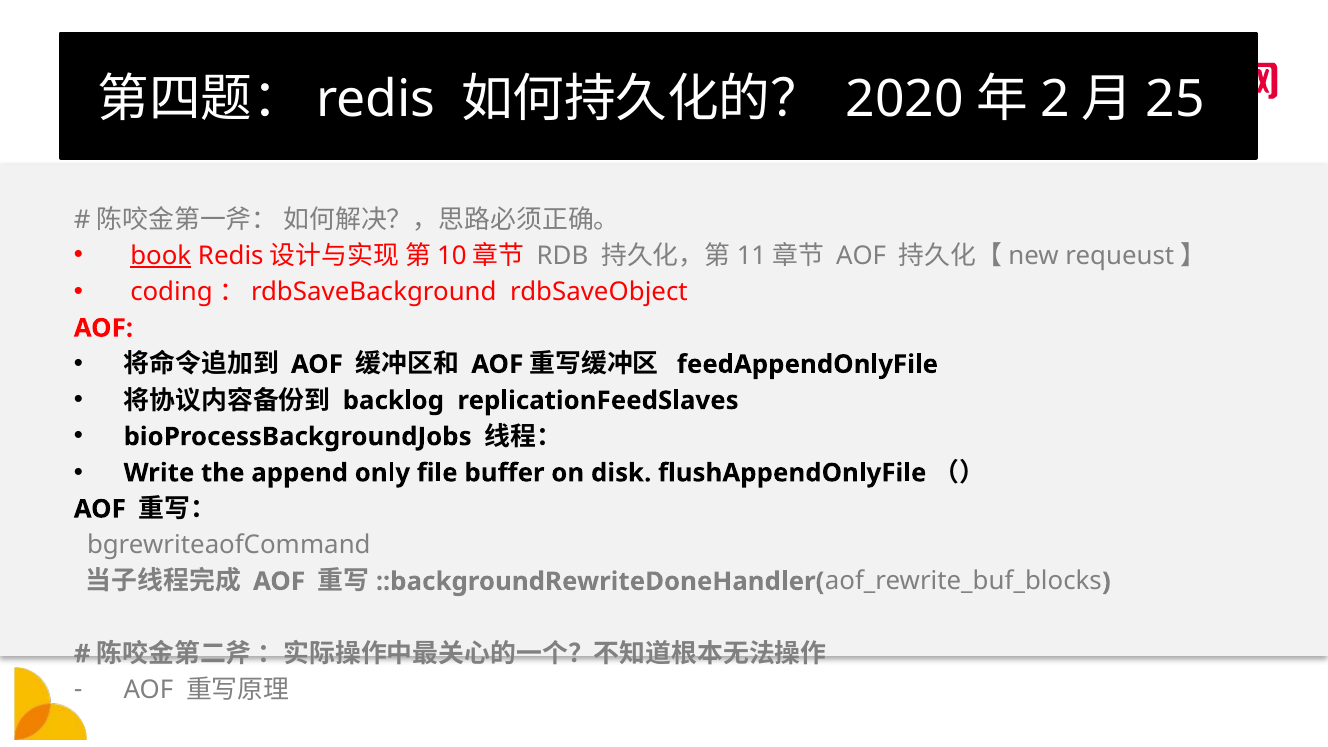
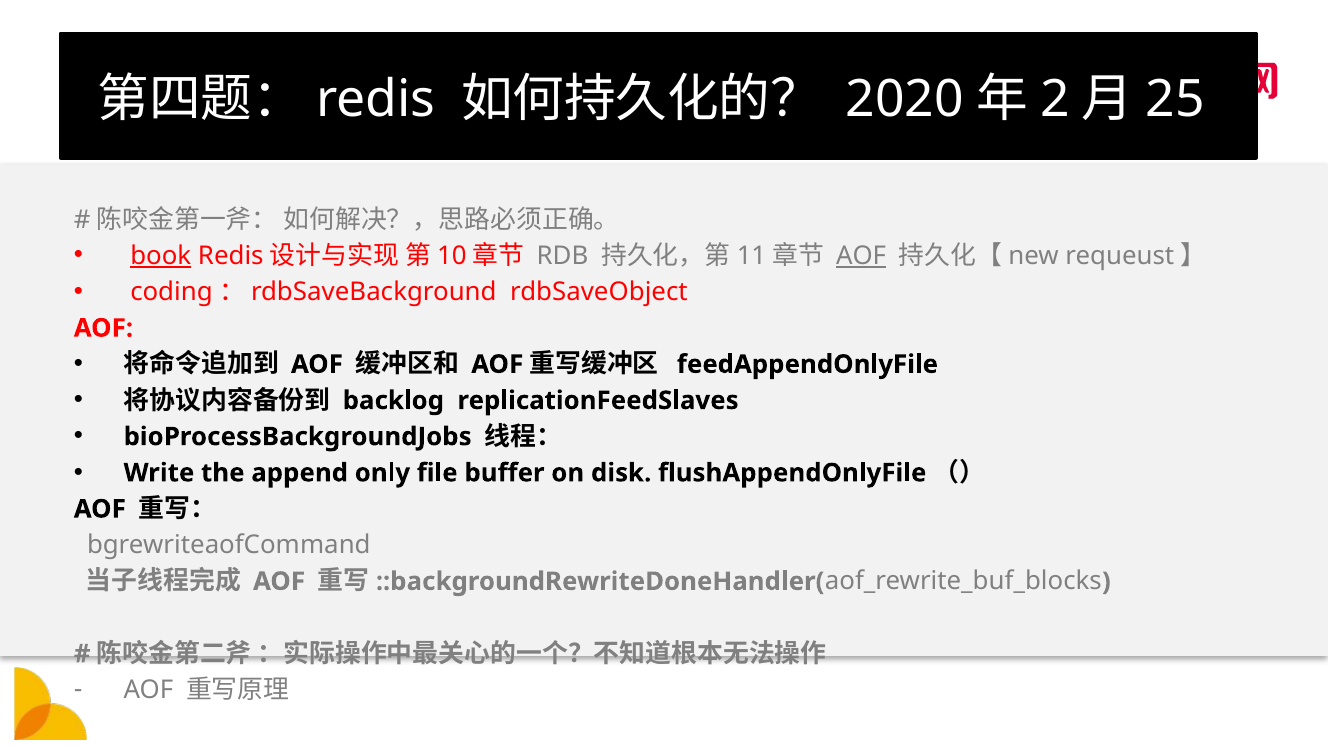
AOF at (861, 256) underline: none -> present
